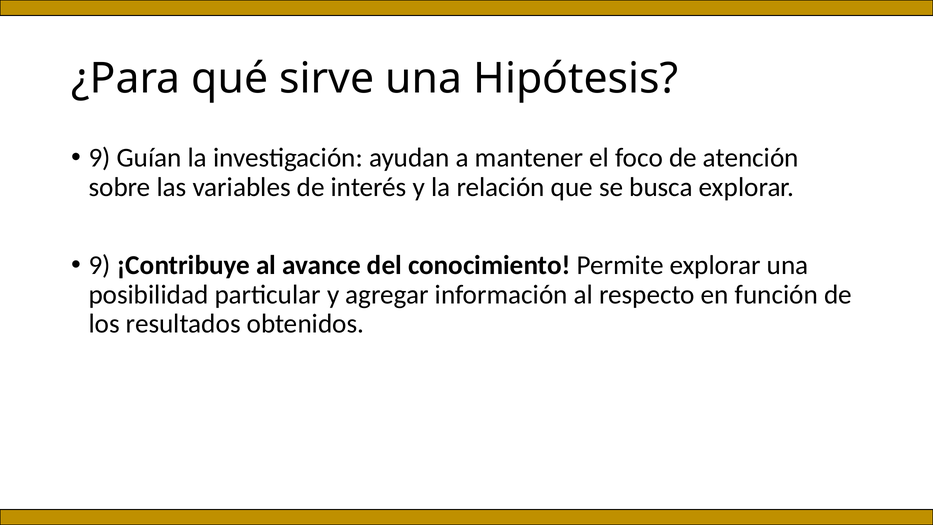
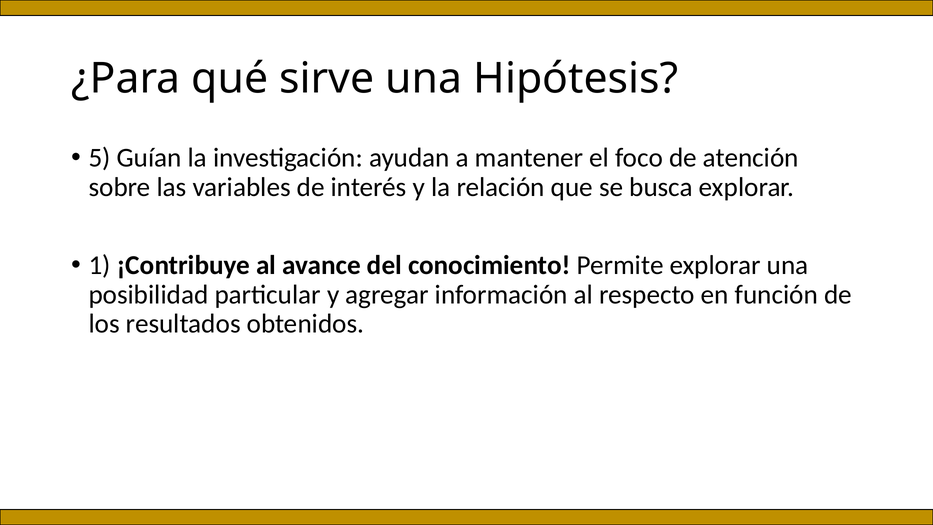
9 at (100, 158): 9 -> 5
9 at (100, 265): 9 -> 1
